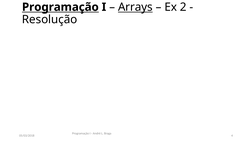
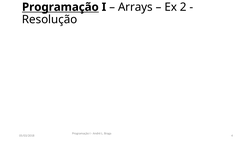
Arrays underline: present -> none
